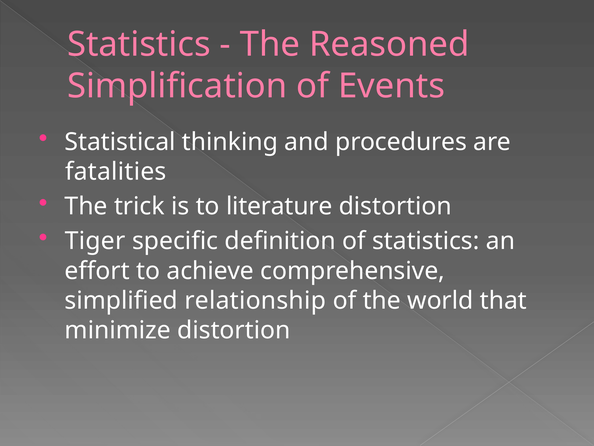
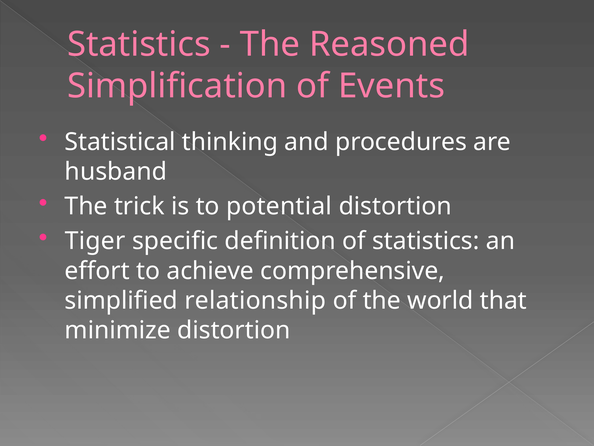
fatalities: fatalities -> husband
literature: literature -> potential
